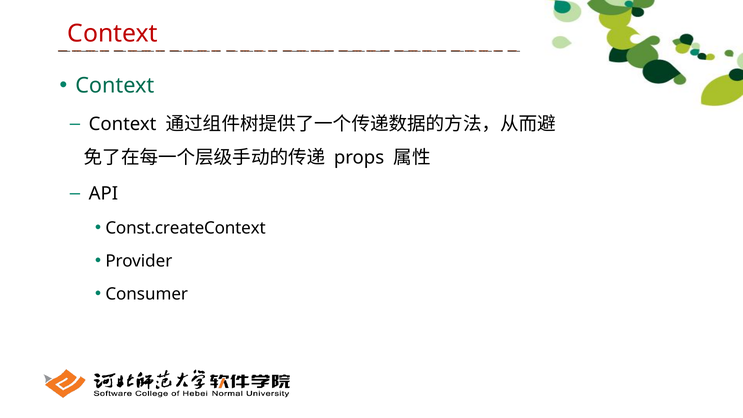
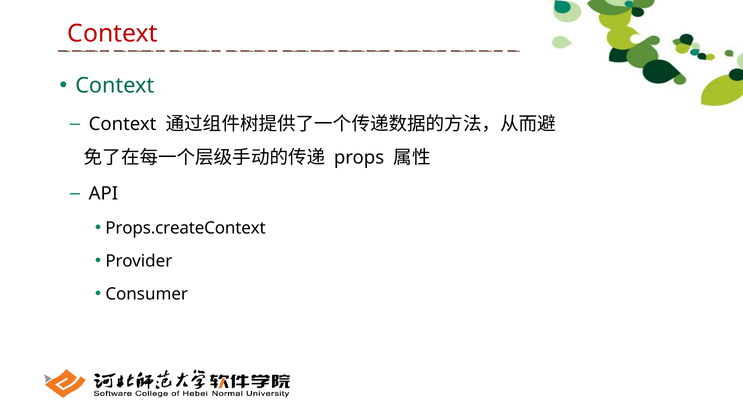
Const.createContext: Const.createContext -> Props.createContext
